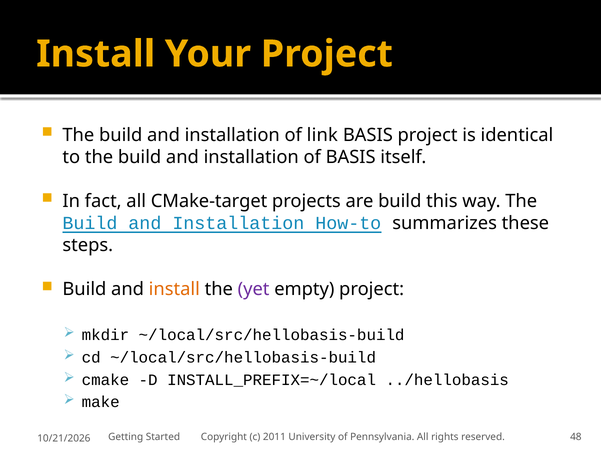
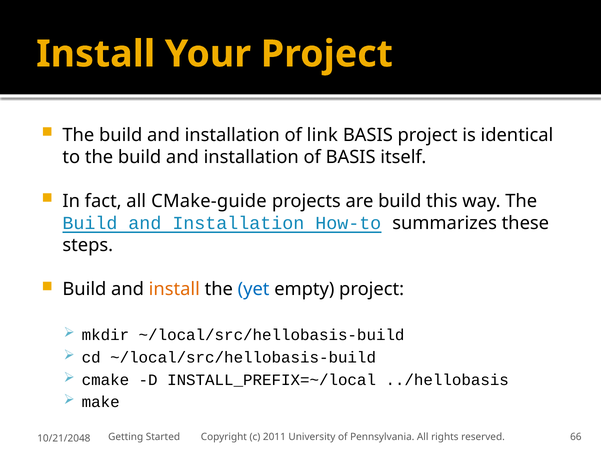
CMake-target: CMake-target -> CMake-guide
yet colour: purple -> blue
48: 48 -> 66
10/21/2026: 10/21/2026 -> 10/21/2048
